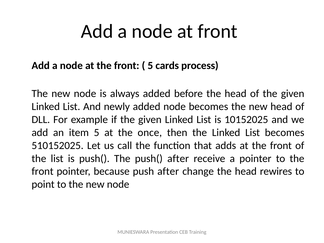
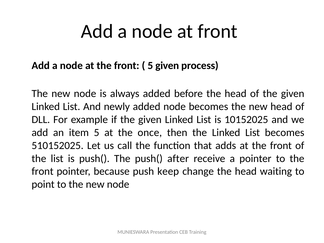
5 cards: cards -> given
push after: after -> keep
rewires: rewires -> waiting
